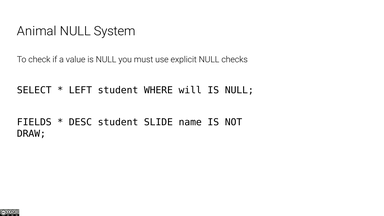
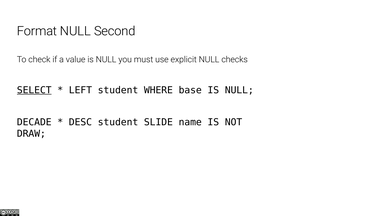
Animal: Animal -> Format
System: System -> Second
SELECT underline: none -> present
will: will -> base
FIELDS: FIELDS -> DECADE
